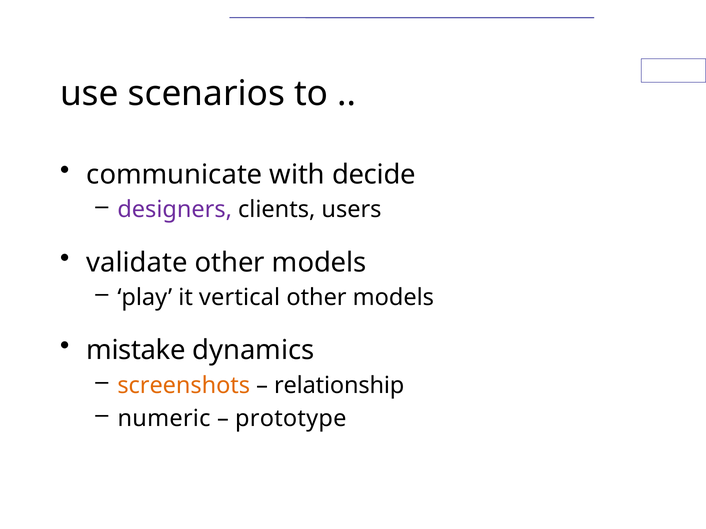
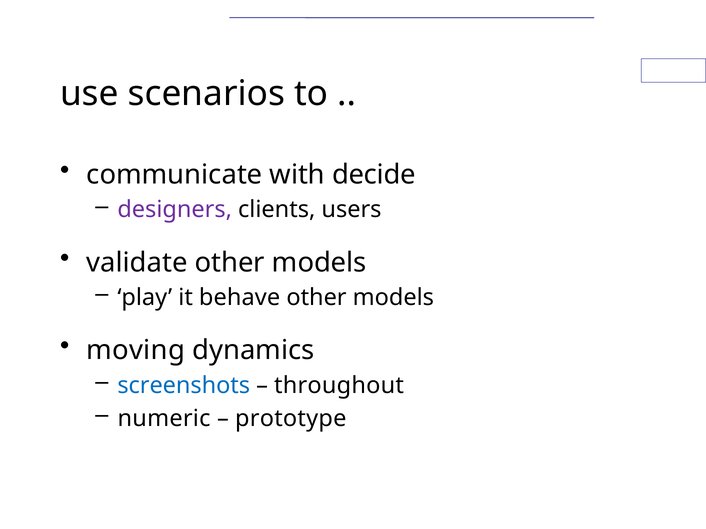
vertical: vertical -> behave
mistake: mistake -> moving
screenshots colour: orange -> blue
relationship: relationship -> throughout
